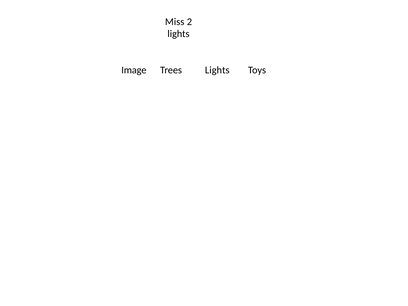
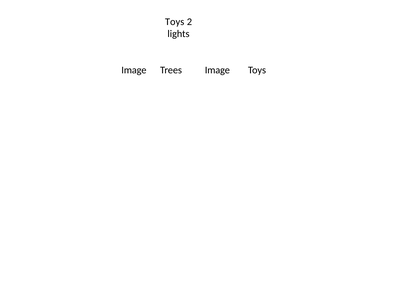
Miss at (175, 22): Miss -> Toys
Trees Lights: Lights -> Image
